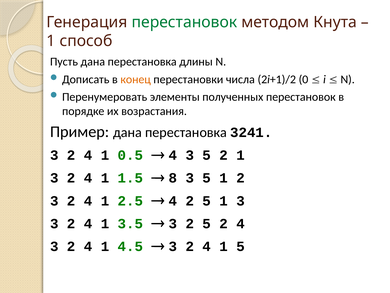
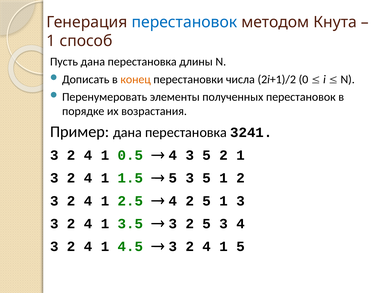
перестановок at (184, 22) colour: green -> blue
8 at (173, 178): 8 -> 5
2 5 2: 2 -> 3
